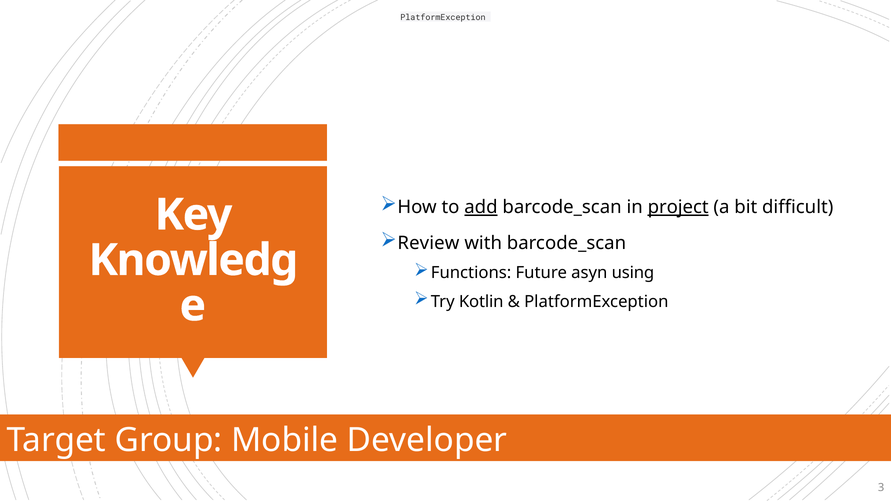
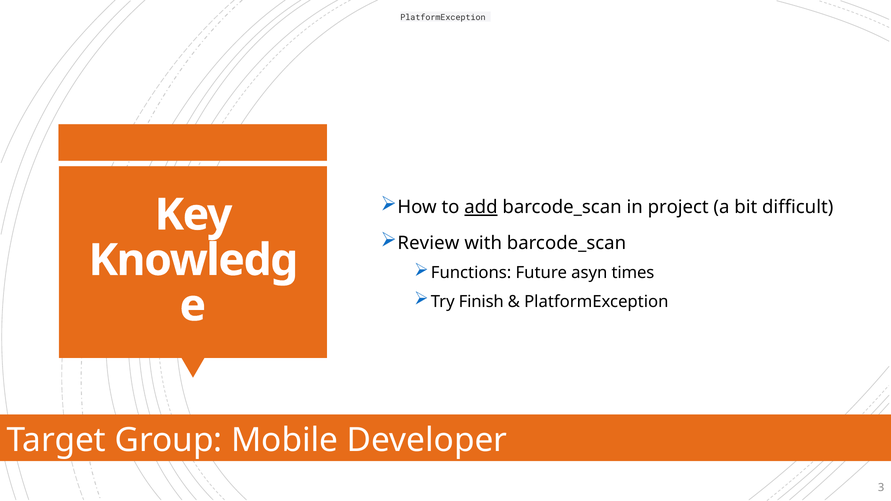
project underline: present -> none
using: using -> times
Kotlin: Kotlin -> Finish
